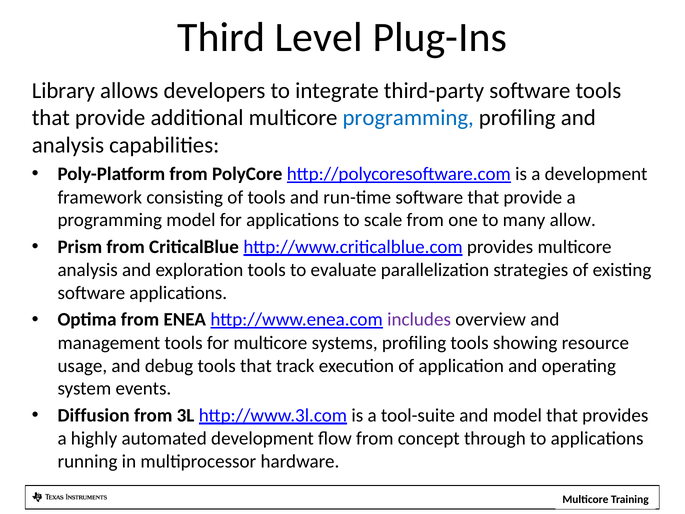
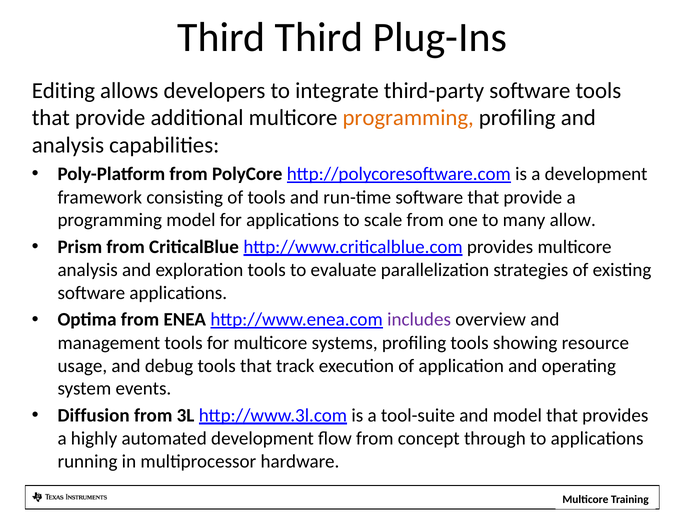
Third Level: Level -> Third
Library: Library -> Editing
programming at (408, 118) colour: blue -> orange
